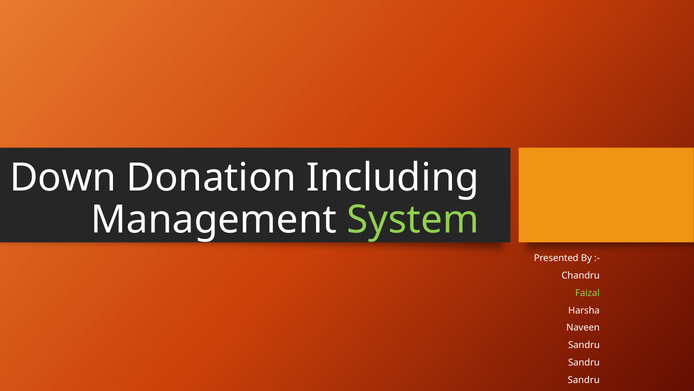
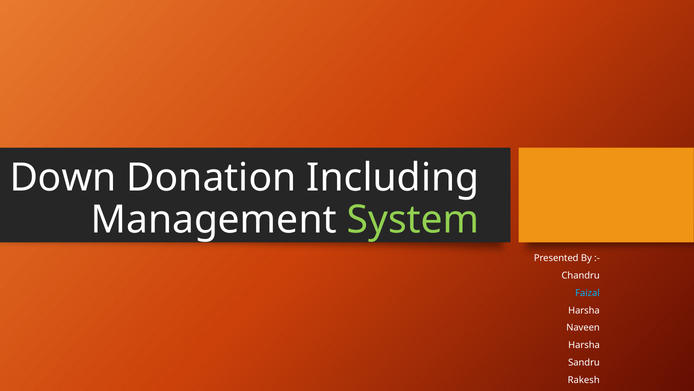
Faizal colour: light green -> light blue
Sandru at (584, 345): Sandru -> Harsha
Sandru at (584, 380): Sandru -> Rakesh
